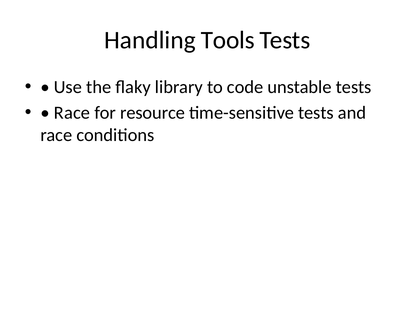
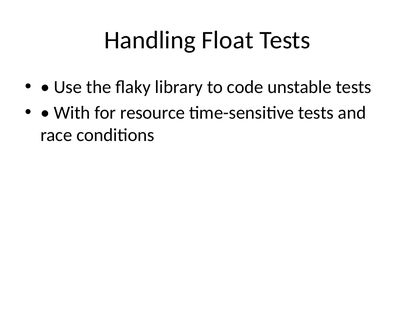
Tools: Tools -> Float
Race at (72, 113): Race -> With
